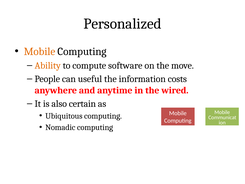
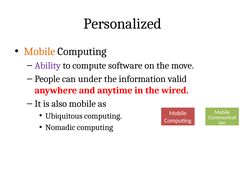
Ability colour: orange -> purple
useful: useful -> under
costs: costs -> valid
also certain: certain -> mobile
